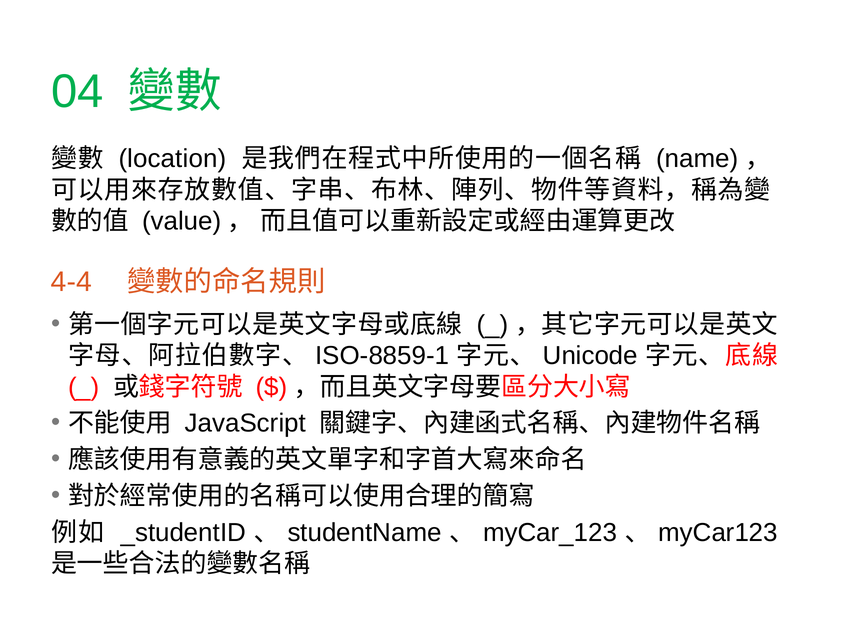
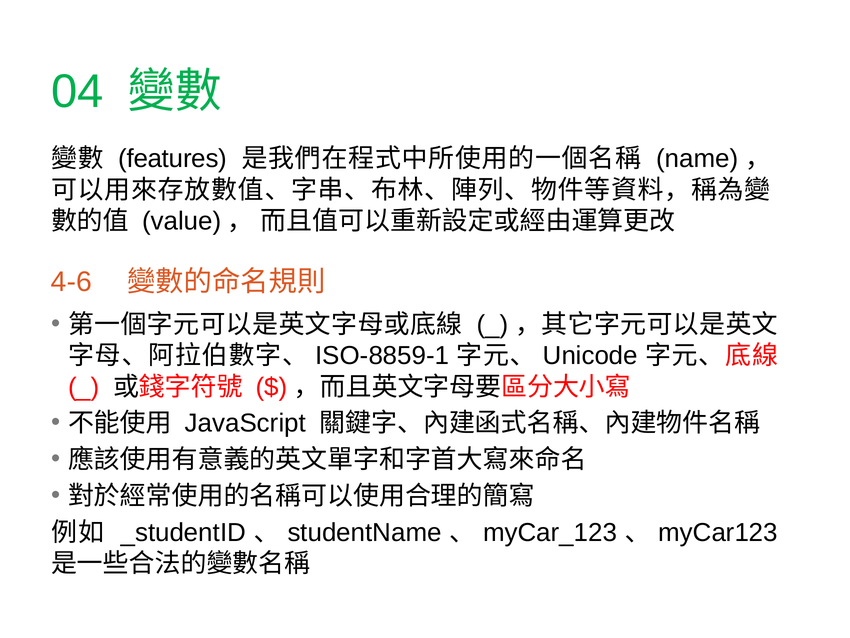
location: location -> features
4-4: 4-4 -> 4-6
